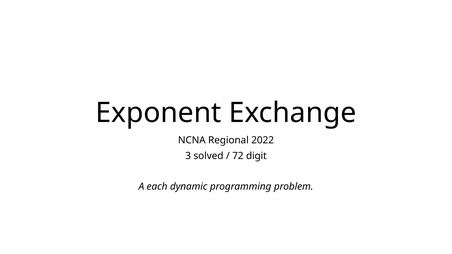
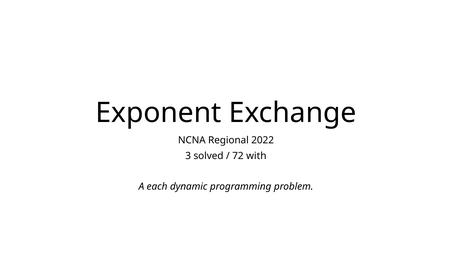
digit: digit -> with
